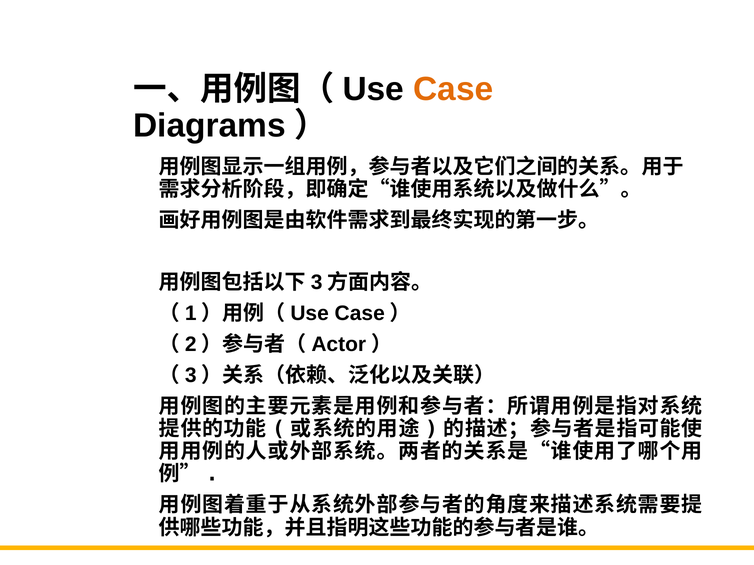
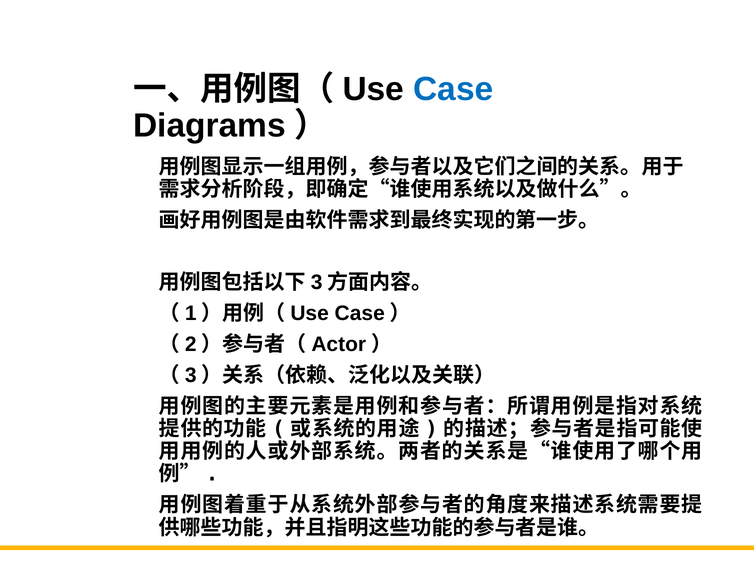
Case colour: orange -> blue
